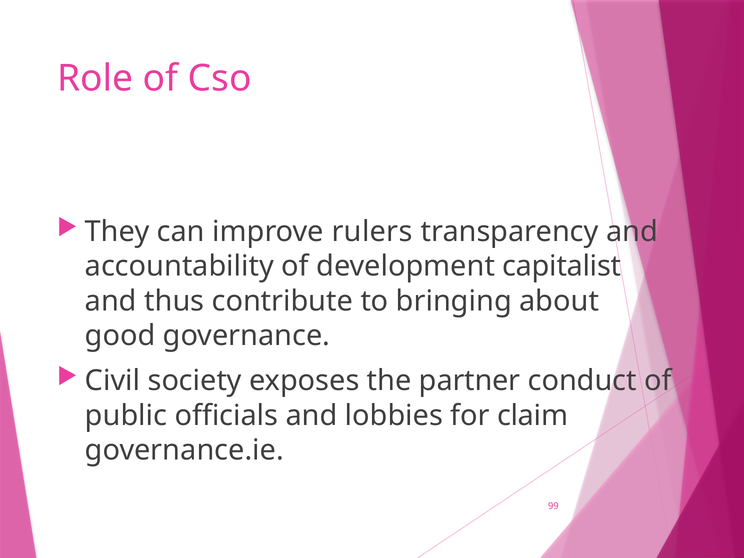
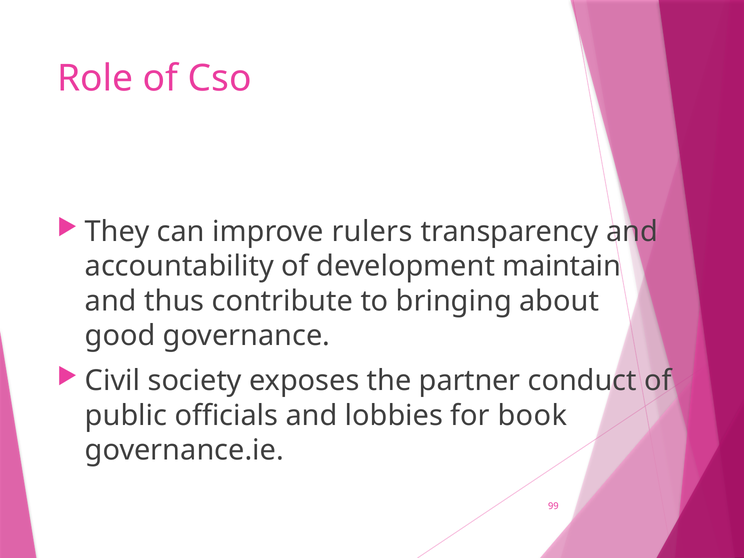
capitalist: capitalist -> maintain
claim: claim -> book
